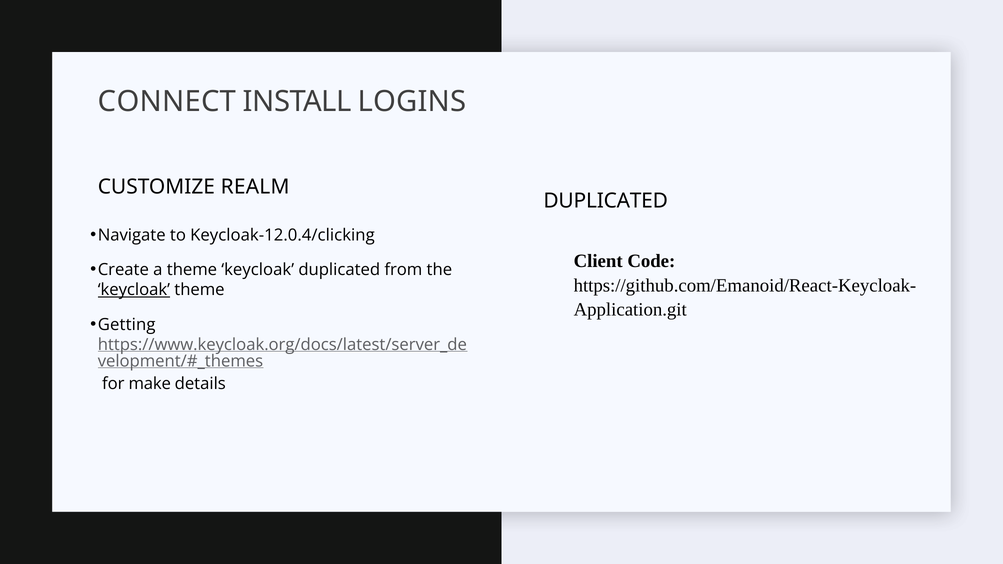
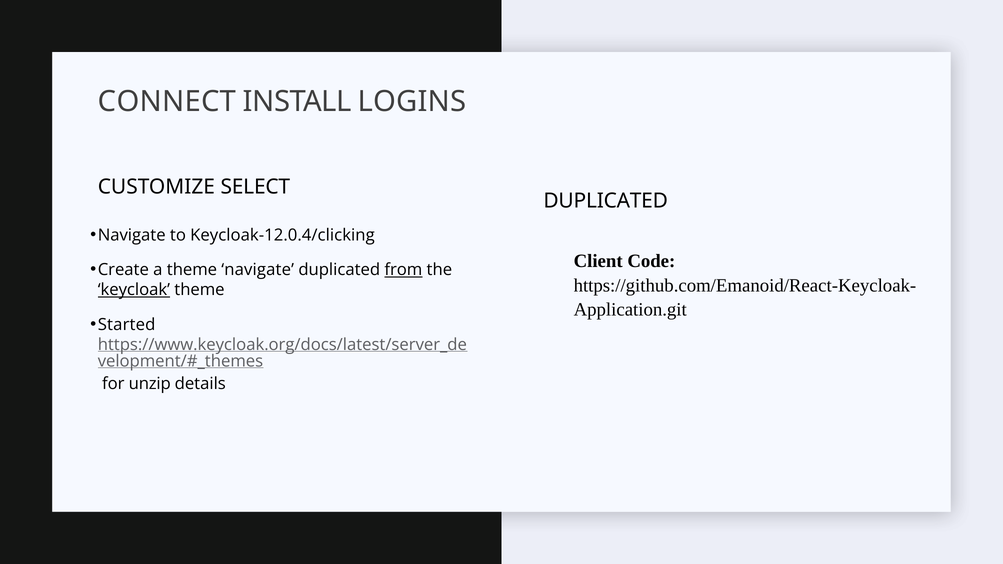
REALM: REALM -> SELECT
theme keycloak: keycloak -> navigate
from underline: none -> present
Getting: Getting -> Started
make: make -> unzip
